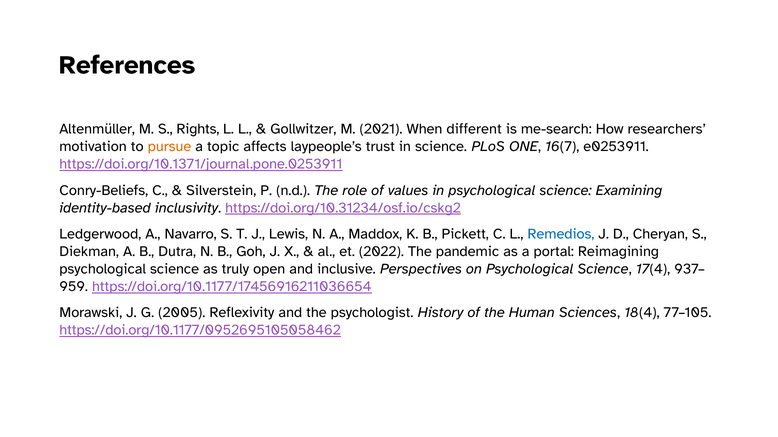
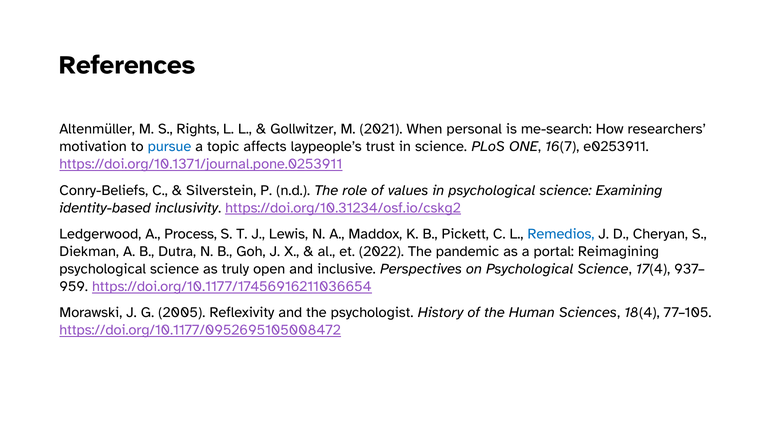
different: different -> personal
pursue colour: orange -> blue
Navarro: Navarro -> Process
https://doi.org/10.1177/0952695105058462: https://doi.org/10.1177/0952695105058462 -> https://doi.org/10.1177/0952695105008472
